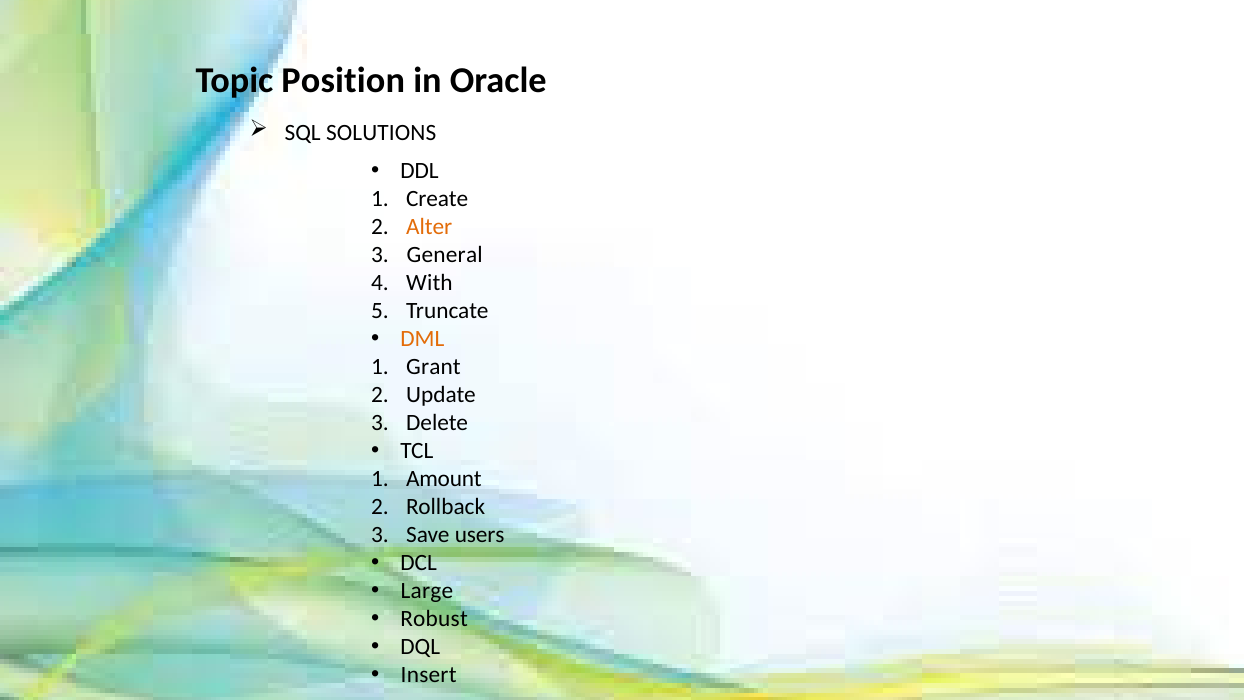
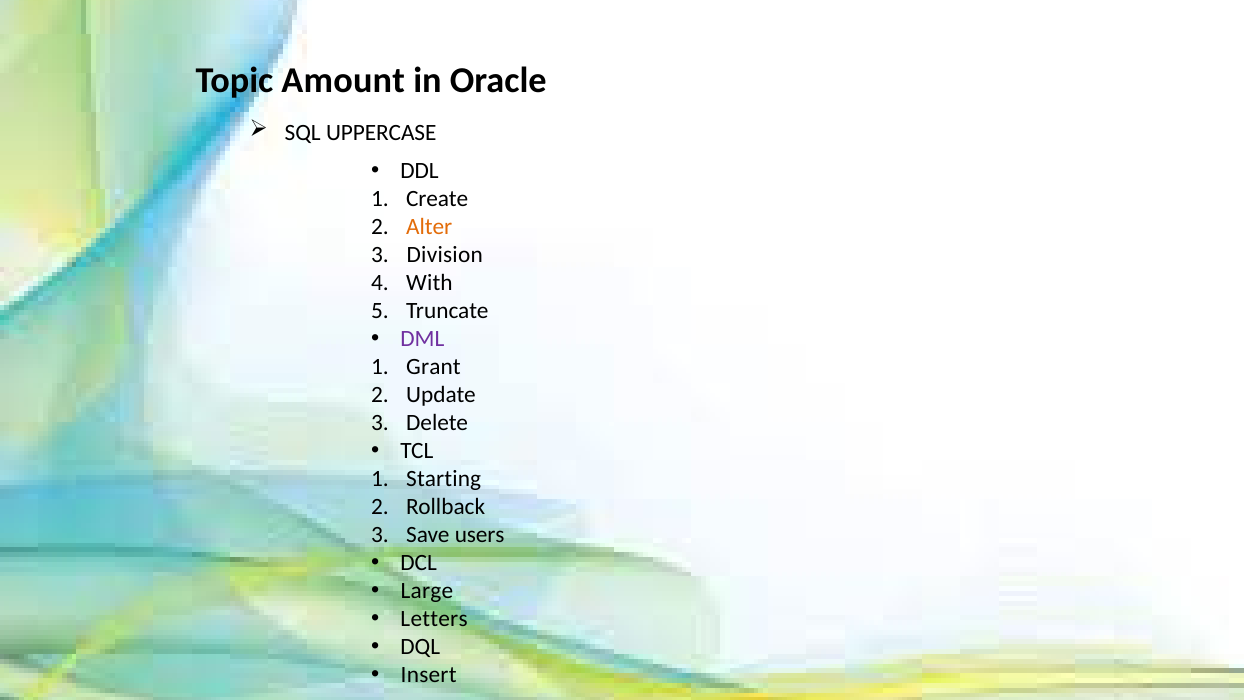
Position: Position -> Amount
SOLUTIONS: SOLUTIONS -> UPPERCASE
General: General -> Division
DML colour: orange -> purple
Amount: Amount -> Starting
Robust: Robust -> Letters
